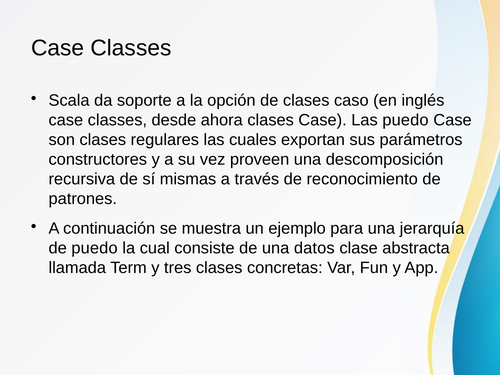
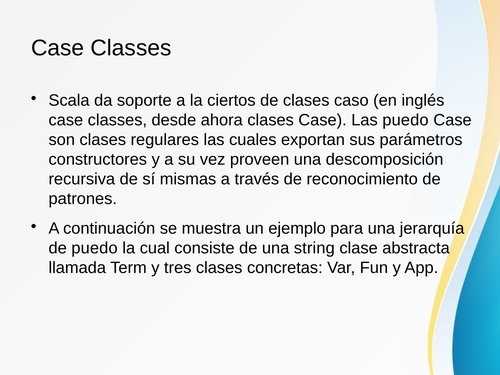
opción: opción -> ciertos
datos: datos -> string
